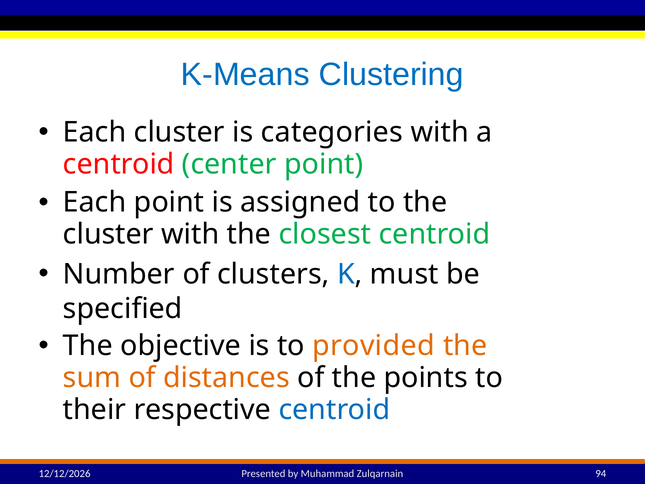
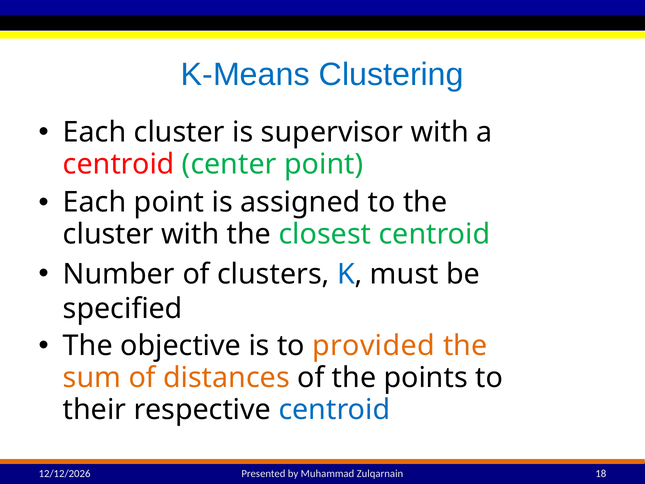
categories: categories -> supervisor
94: 94 -> 18
